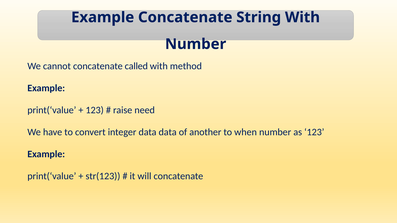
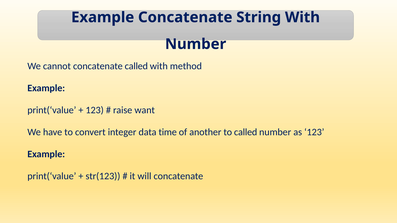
need: need -> want
data data: data -> time
to when: when -> called
